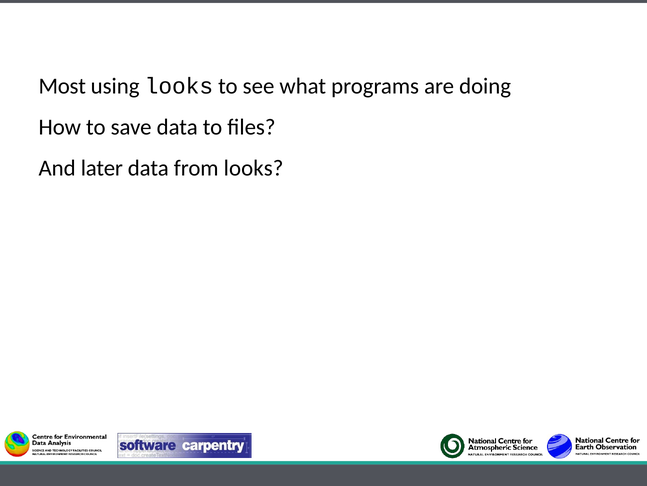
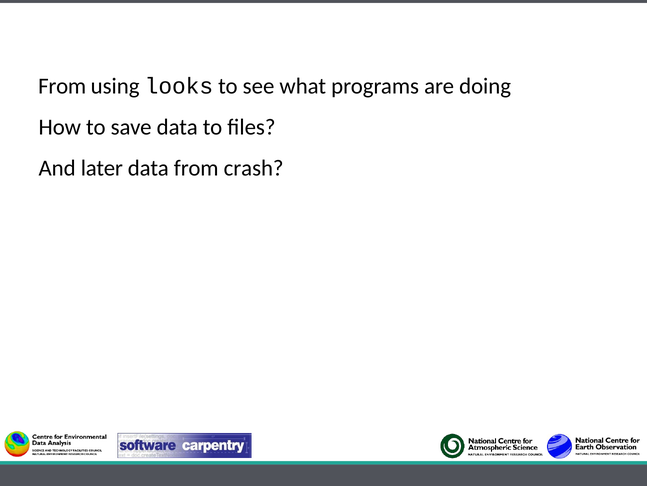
Most at (62, 86): Most -> From
from looks: looks -> crash
